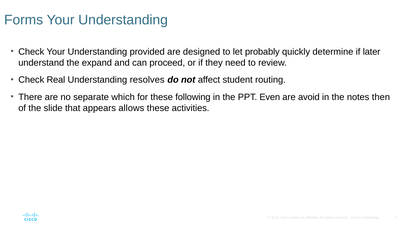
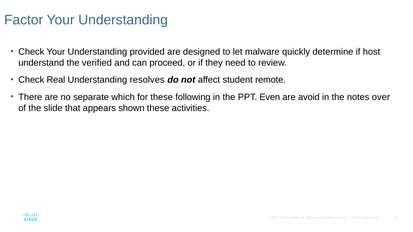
Forms: Forms -> Factor
probably: probably -> malware
later: later -> host
expand: expand -> verified
routing: routing -> remote
then: then -> over
allows: allows -> shown
